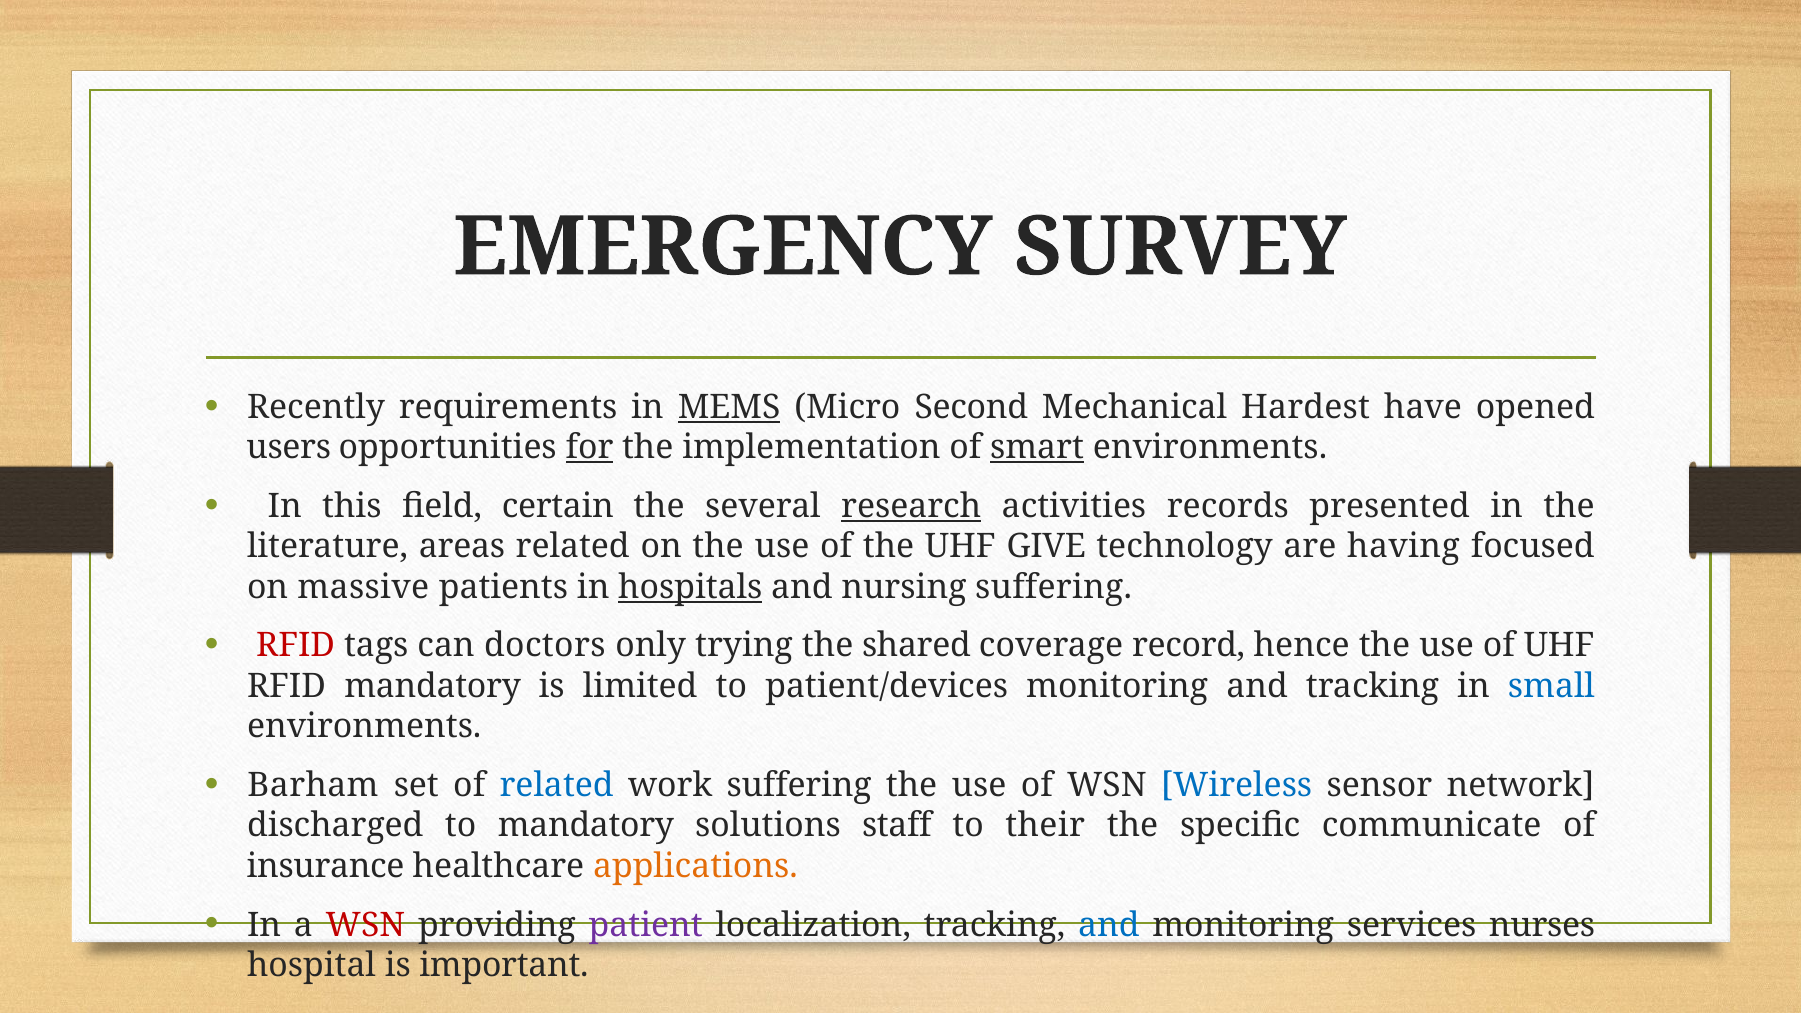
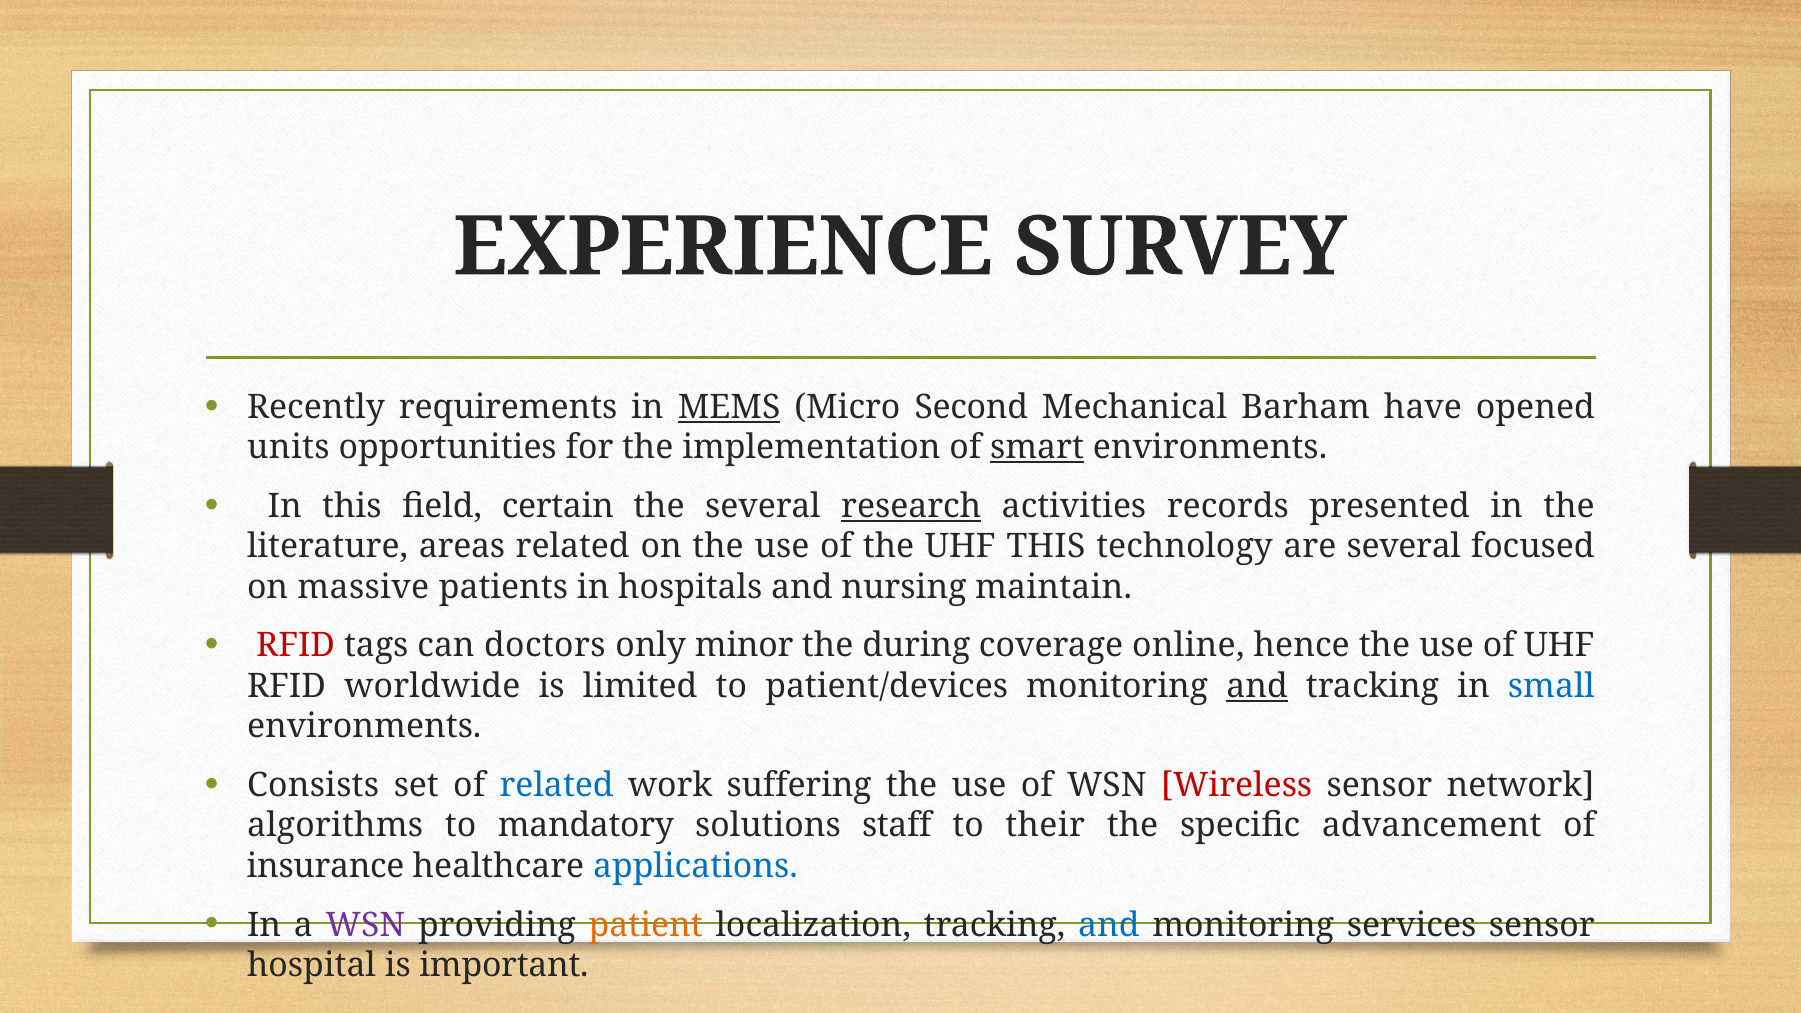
EMERGENCY: EMERGENCY -> EXPERIENCE
Hardest: Hardest -> Barham
users: users -> units
for underline: present -> none
UHF GIVE: GIVE -> THIS
are having: having -> several
hospitals underline: present -> none
nursing suffering: suffering -> maintain
trying: trying -> minor
shared: shared -> during
record: record -> online
RFID mandatory: mandatory -> worldwide
and at (1257, 686) underline: none -> present
Barham: Barham -> Consists
Wireless colour: blue -> red
discharged: discharged -> algorithms
communicate: communicate -> advancement
applications colour: orange -> blue
WSN at (365, 925) colour: red -> purple
patient colour: purple -> orange
services nurses: nurses -> sensor
